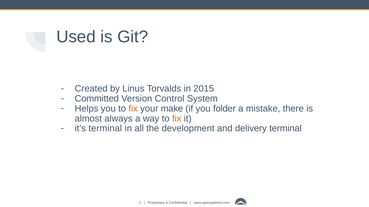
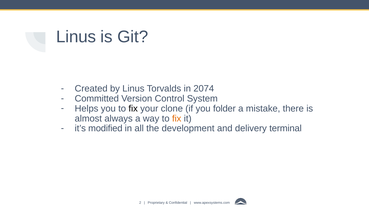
Used at (76, 37): Used -> Linus
2015: 2015 -> 2074
fix at (133, 109) colour: orange -> black
make: make -> clone
it’s terminal: terminal -> modified
